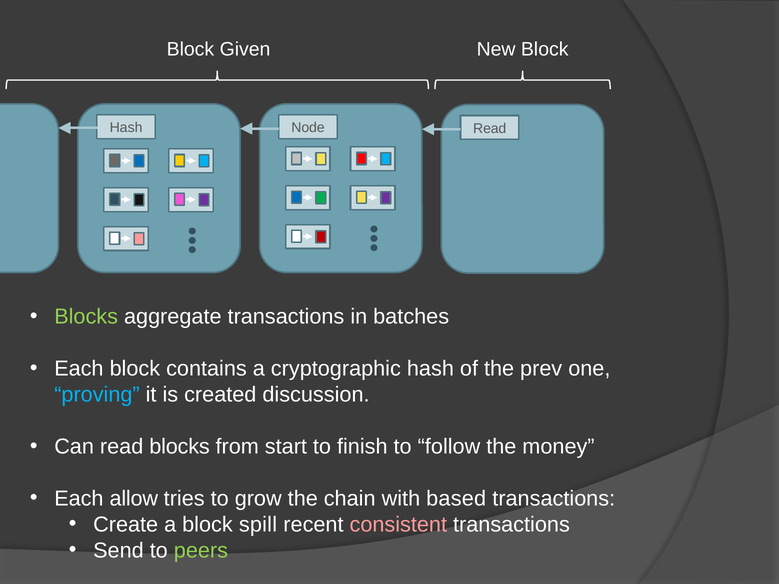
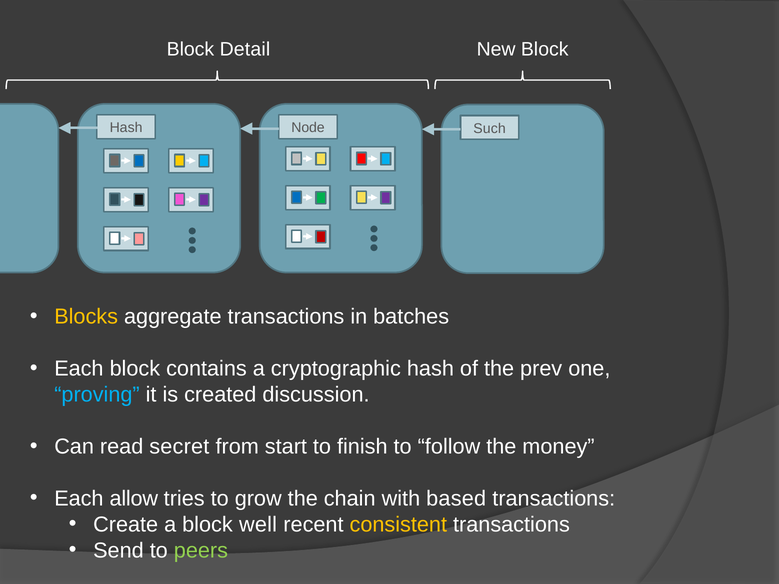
Given: Given -> Detail
Hash Read: Read -> Such
Blocks at (86, 317) colour: light green -> yellow
read blocks: blocks -> secret
spill: spill -> well
consistent colour: pink -> yellow
